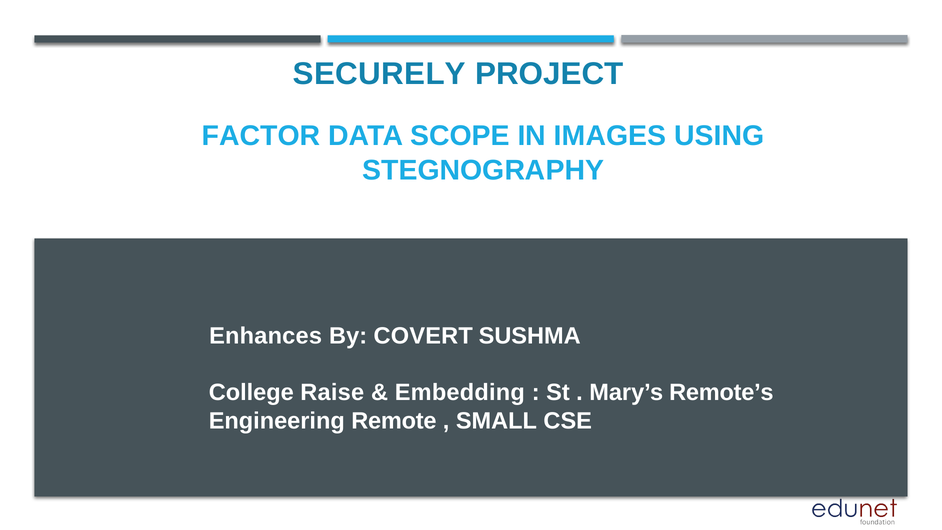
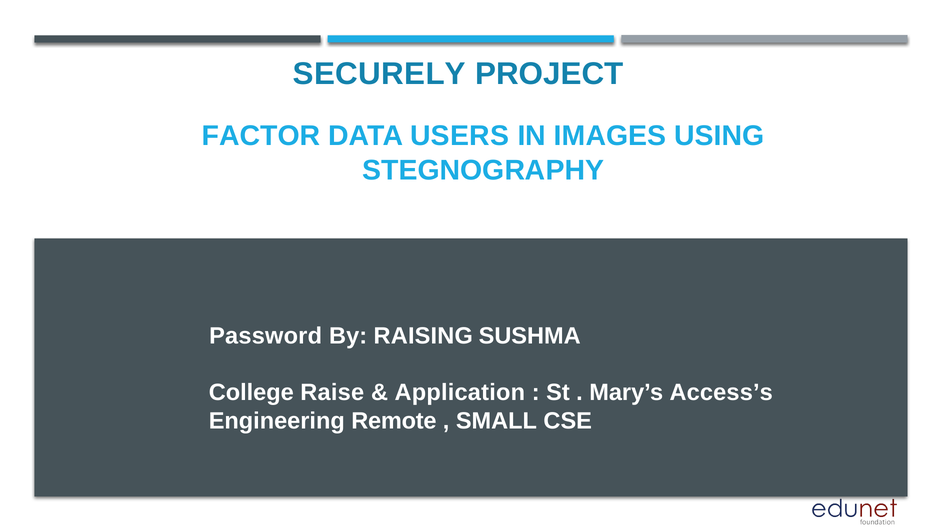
SCOPE: SCOPE -> USERS
Enhances: Enhances -> Password
COVERT: COVERT -> RAISING
Embedding: Embedding -> Application
Remote’s: Remote’s -> Access’s
